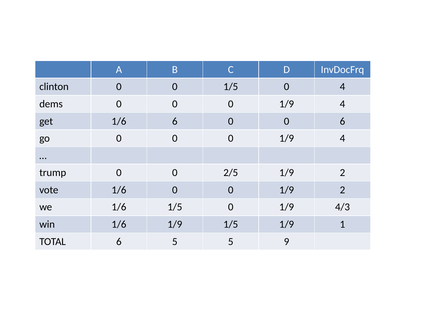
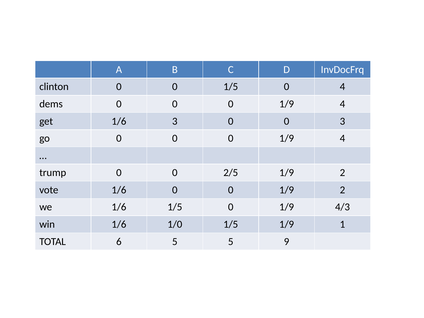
1/6 6: 6 -> 3
0 6: 6 -> 3
1/6 1/9: 1/9 -> 1/0
